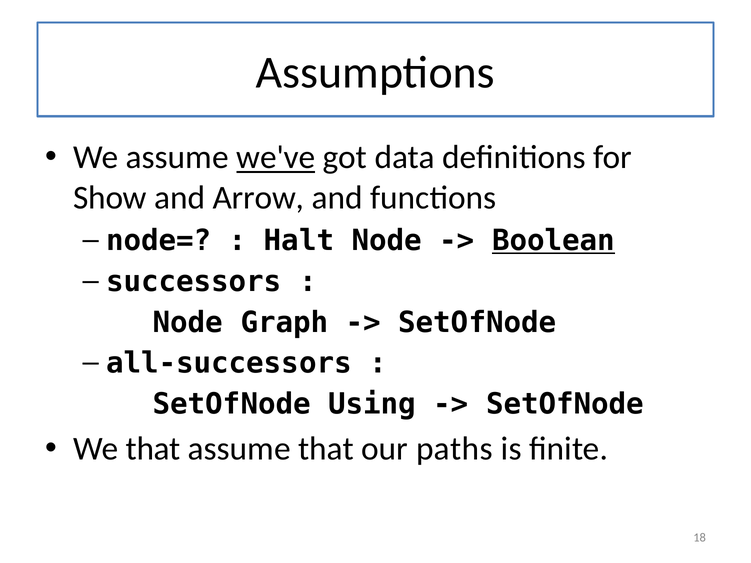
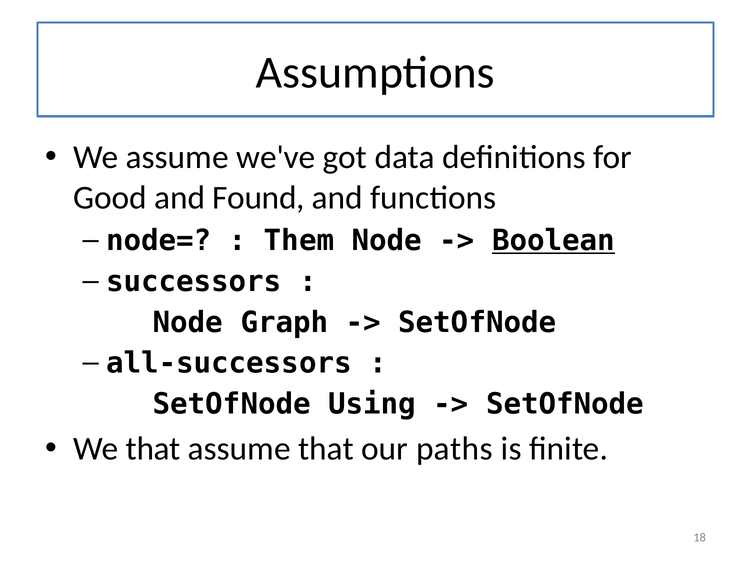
we've underline: present -> none
Show: Show -> Good
Arrow: Arrow -> Found
Halt: Halt -> Them
